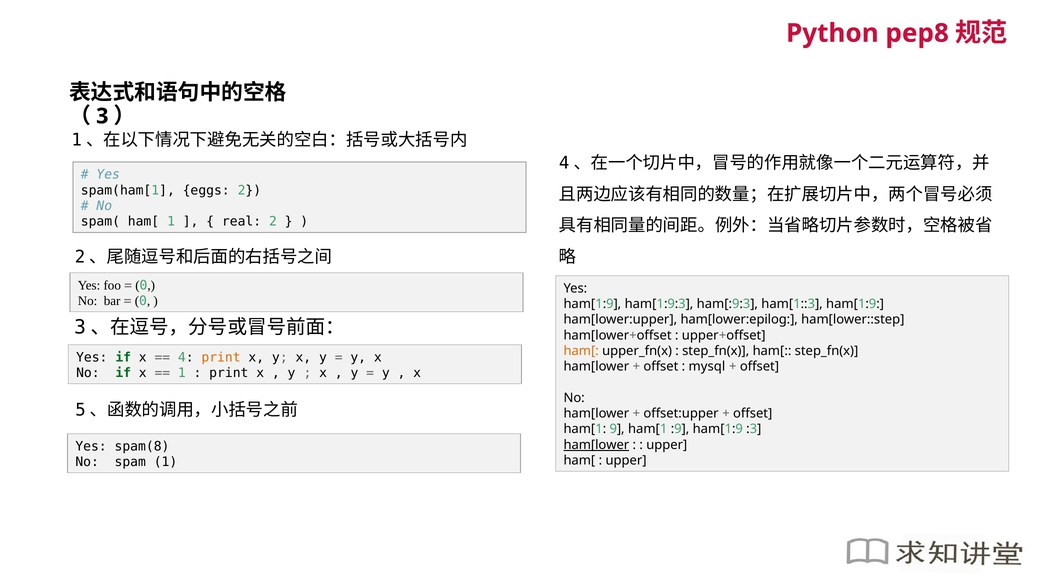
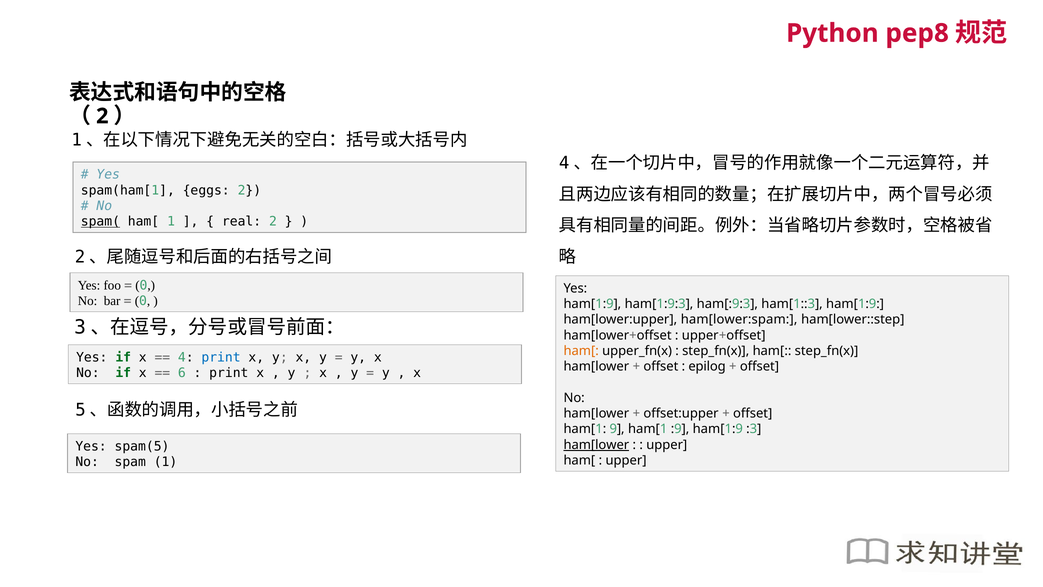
3 at (102, 116): 3 -> 2
spam( underline: none -> present
ham[lower:epilog: ham[lower:epilog -> ham[lower:spam
print at (221, 357) colour: orange -> blue
mysql: mysql -> epilog
1 at (182, 373): 1 -> 6
spam(8: spam(8 -> spam(5
